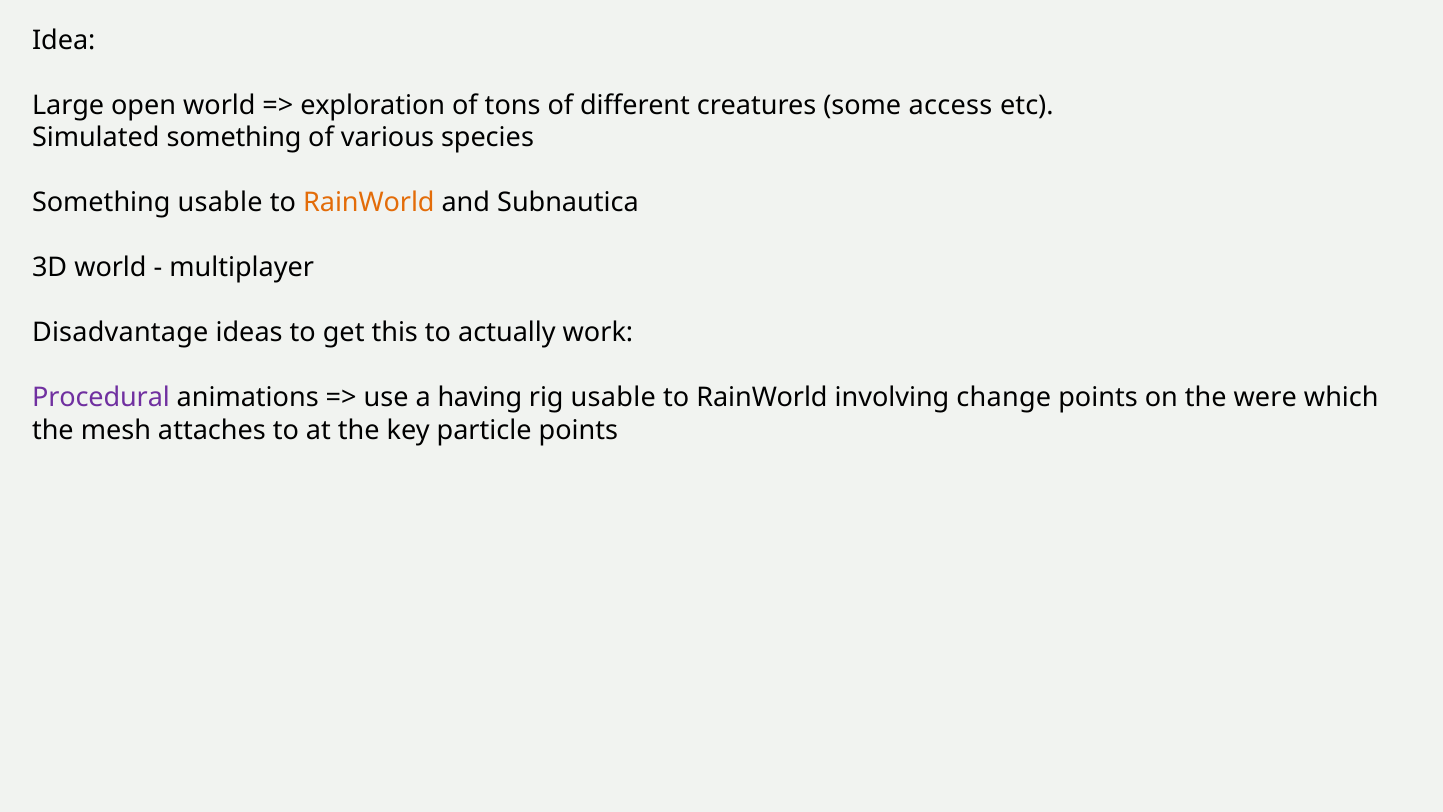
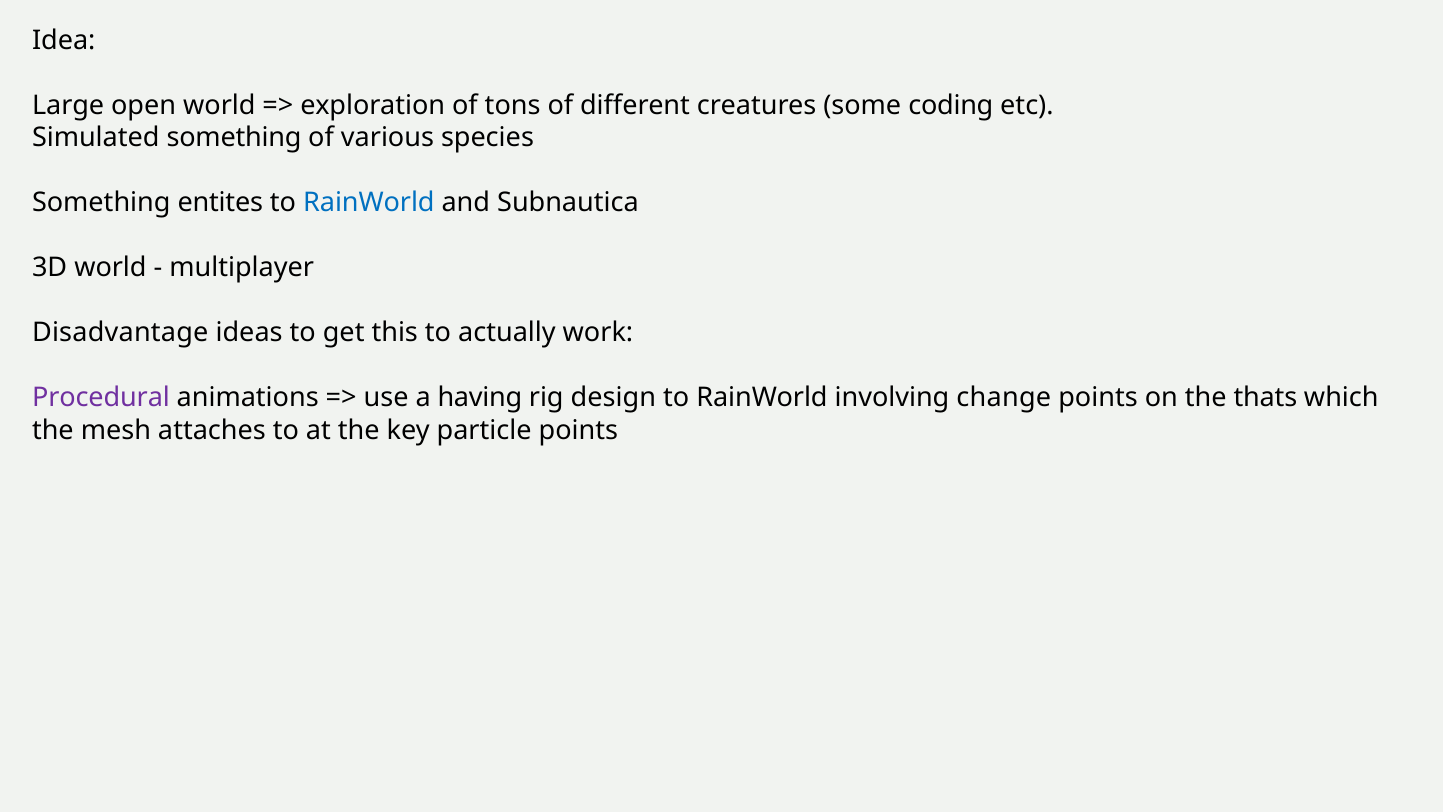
access: access -> coding
Something usable: usable -> entites
RainWorld at (369, 203) colour: orange -> blue
rig usable: usable -> design
were: were -> thats
